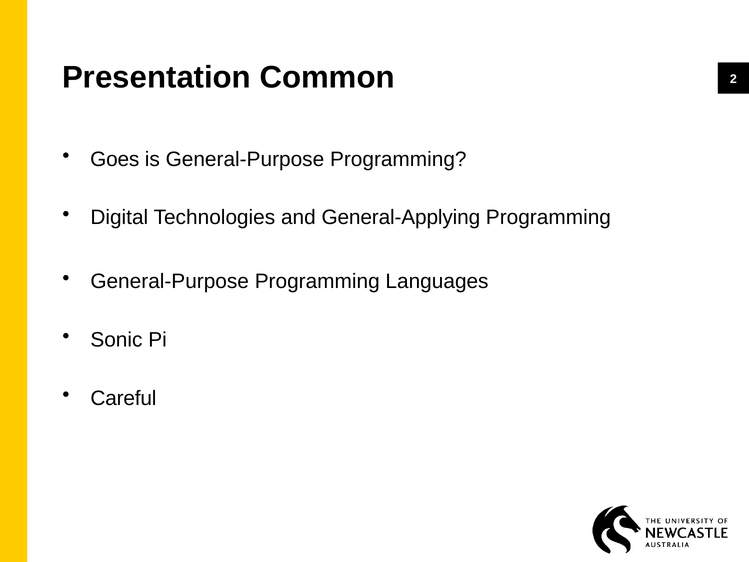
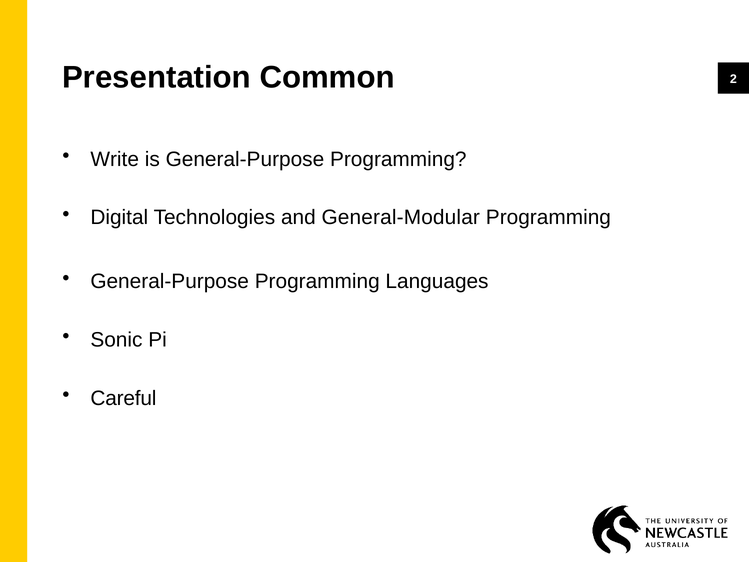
Goes: Goes -> Write
General-Applying: General-Applying -> General-Modular
